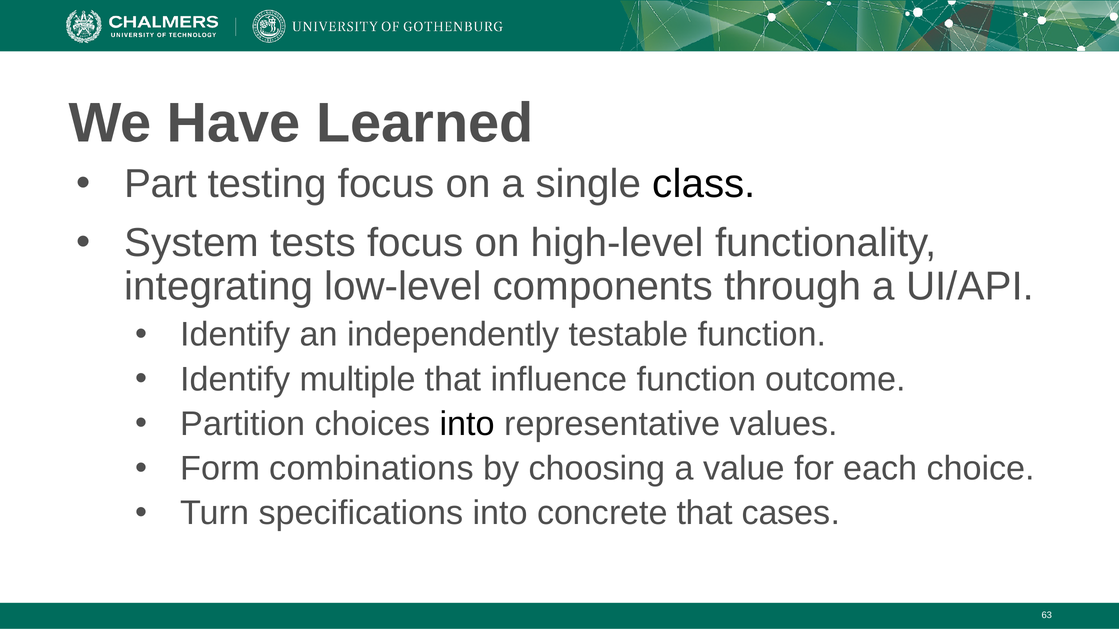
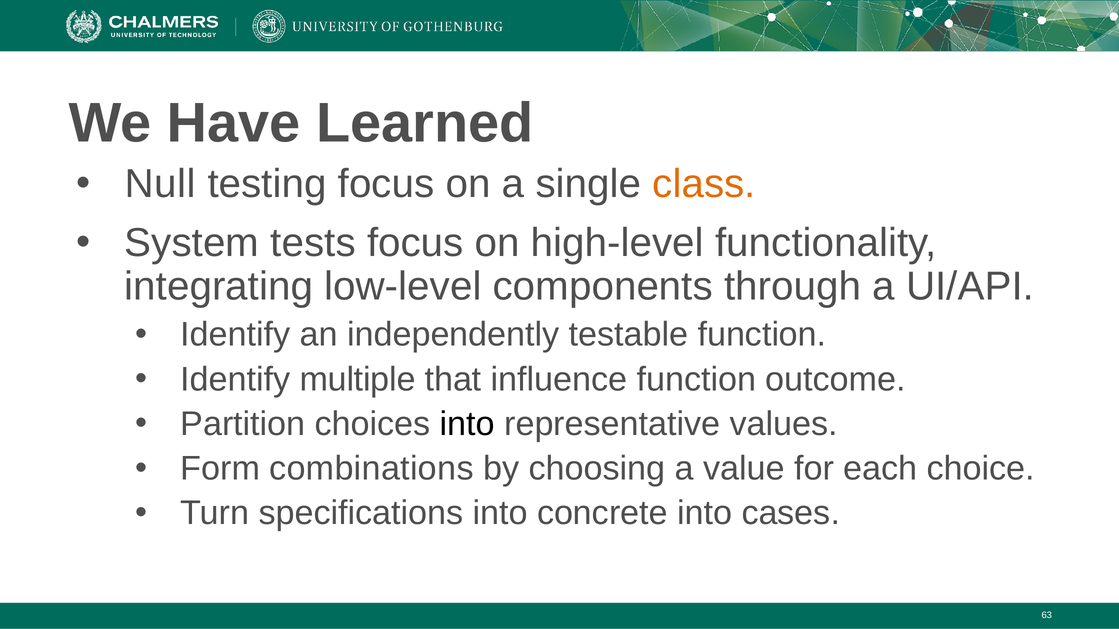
Part: Part -> Null
class colour: black -> orange
concrete that: that -> into
